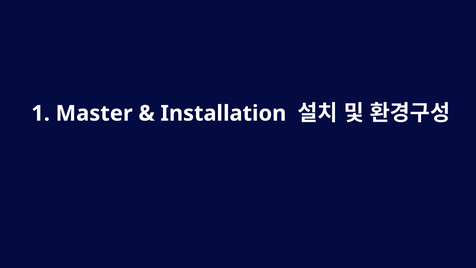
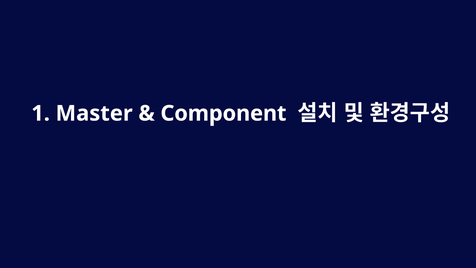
Installation: Installation -> Component
